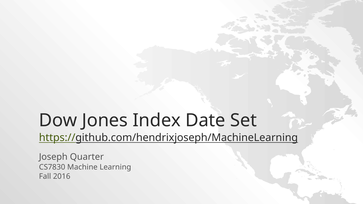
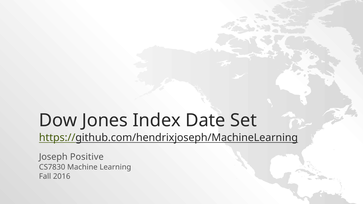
Quarter: Quarter -> Positive
